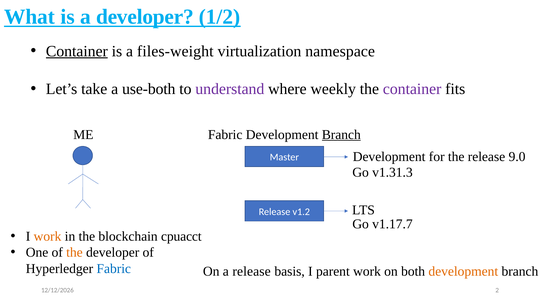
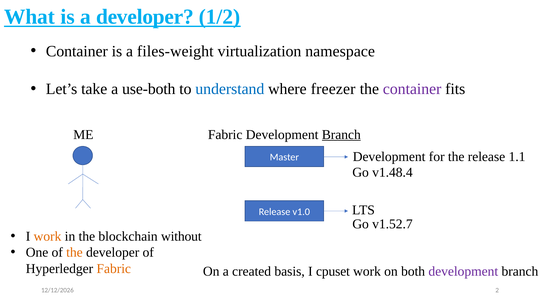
Container at (77, 51) underline: present -> none
understand colour: purple -> blue
weekly: weekly -> freezer
9.0: 9.0 -> 1.1
v1.31.3: v1.31.3 -> v1.48.4
v1.2: v1.2 -> v1.0
v1.17.7: v1.17.7 -> v1.52.7
cpuacct: cpuacct -> without
Fabric at (114, 269) colour: blue -> orange
a release: release -> created
parent: parent -> cpuset
development at (463, 271) colour: orange -> purple
